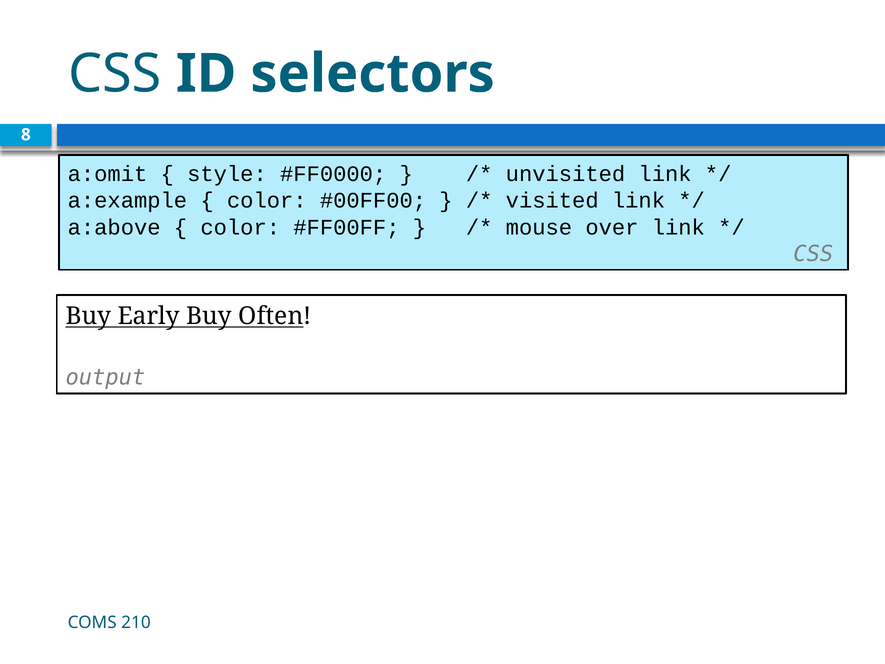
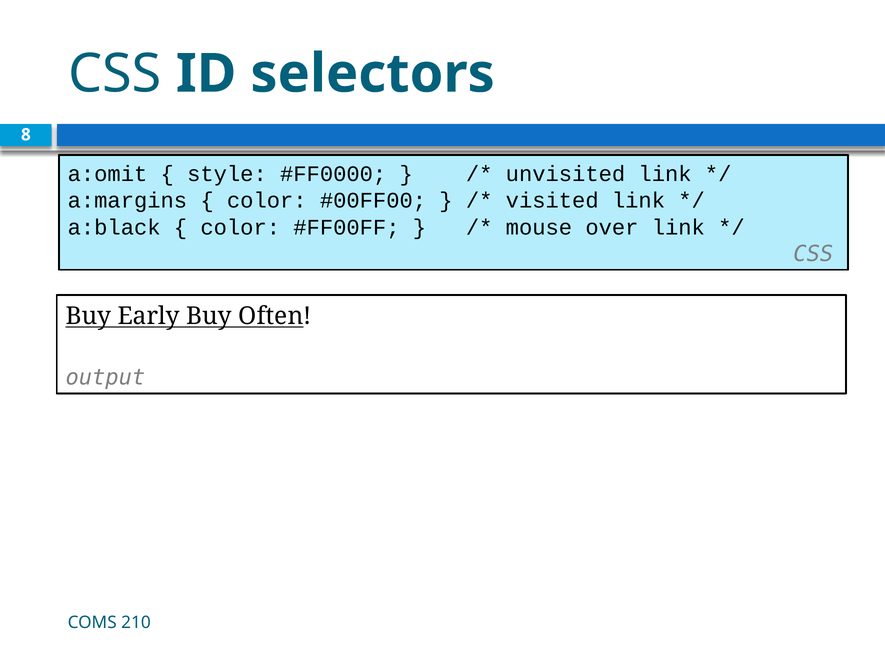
a:example: a:example -> a:margins
a:above: a:above -> a:black
